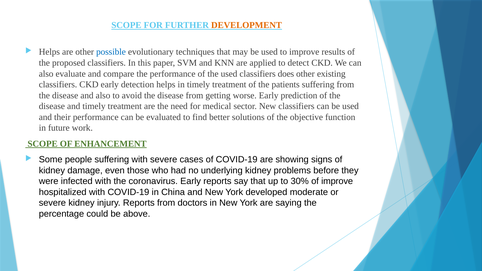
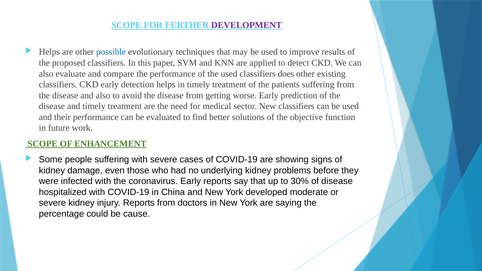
DEVELOPMENT colour: orange -> purple
of improve: improve -> disease
above: above -> cause
